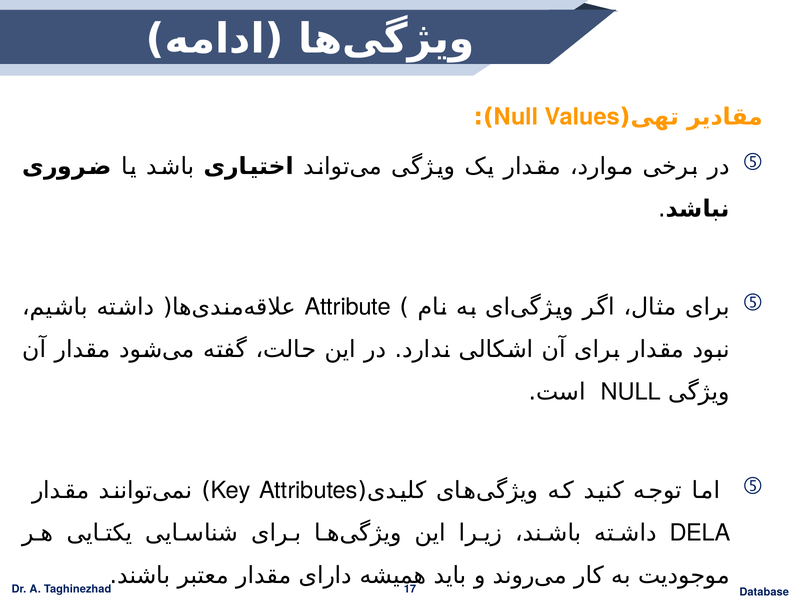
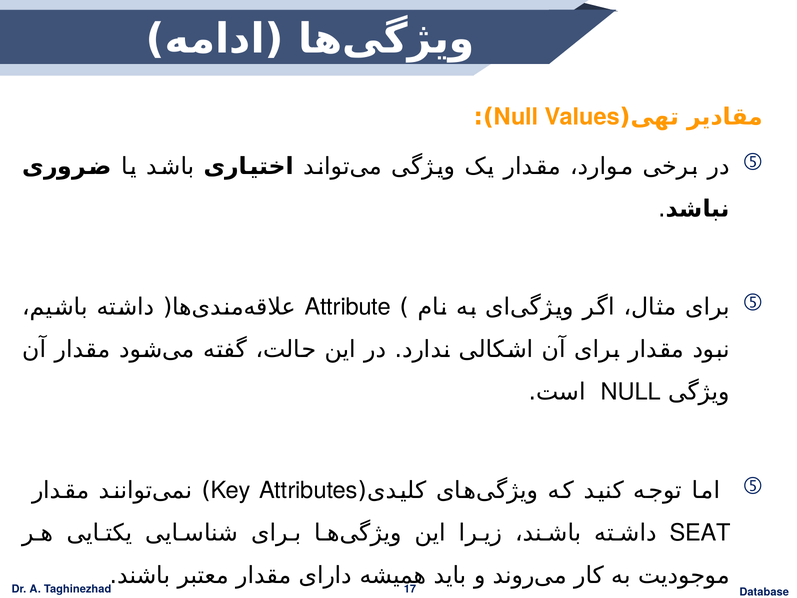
DELA: DELA -> SEAT
